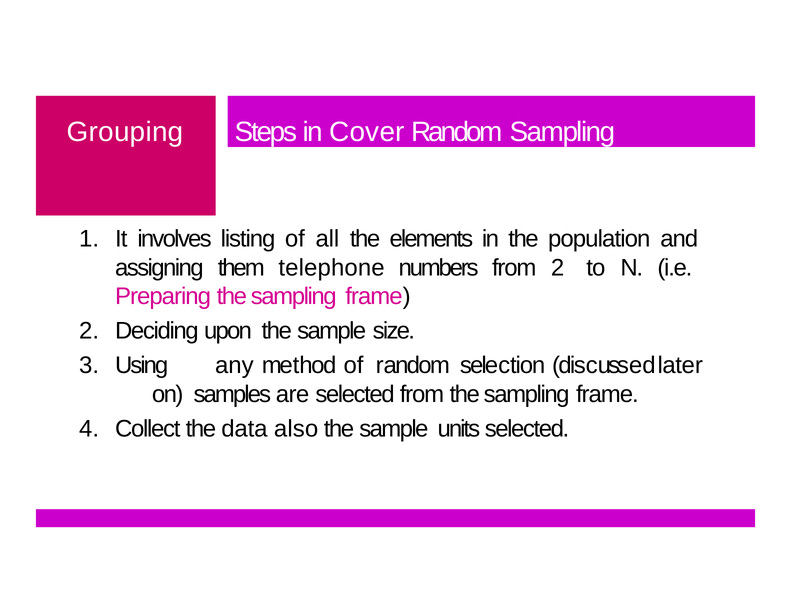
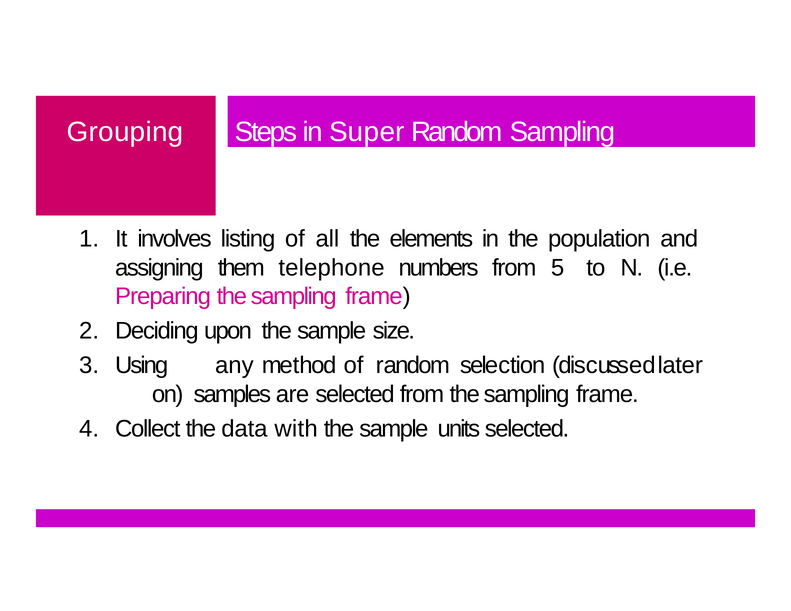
Cover: Cover -> Super
from 2: 2 -> 5
also: also -> with
